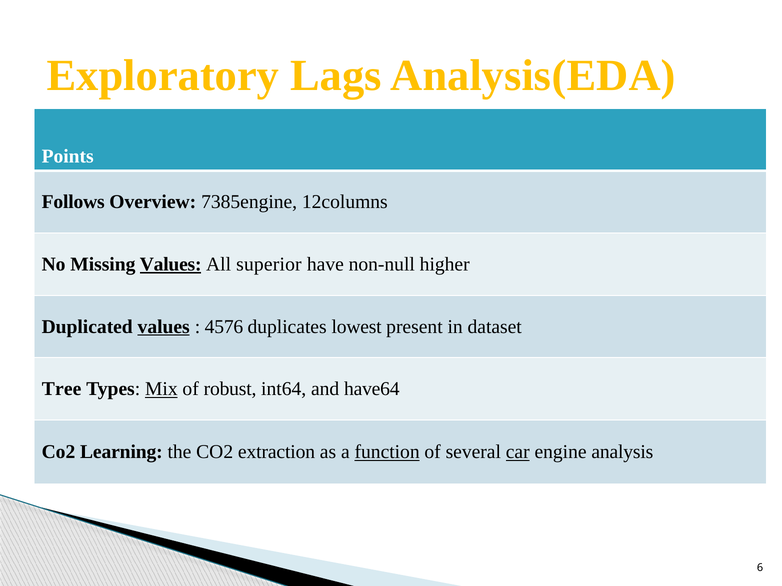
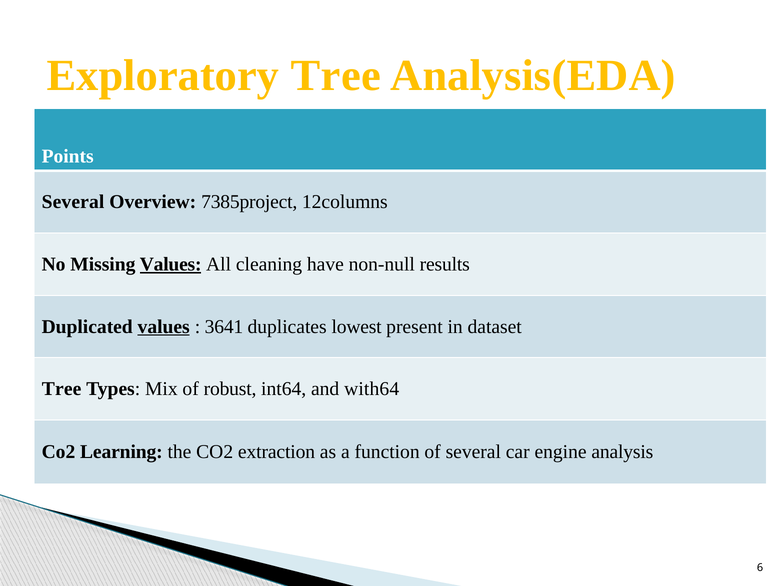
Exploratory Lags: Lags -> Tree
Follows at (73, 202): Follows -> Several
7385engine: 7385engine -> 7385project
superior: superior -> cleaning
higher: higher -> results
4576: 4576 -> 3641
Mix underline: present -> none
have64: have64 -> with64
function underline: present -> none
car underline: present -> none
